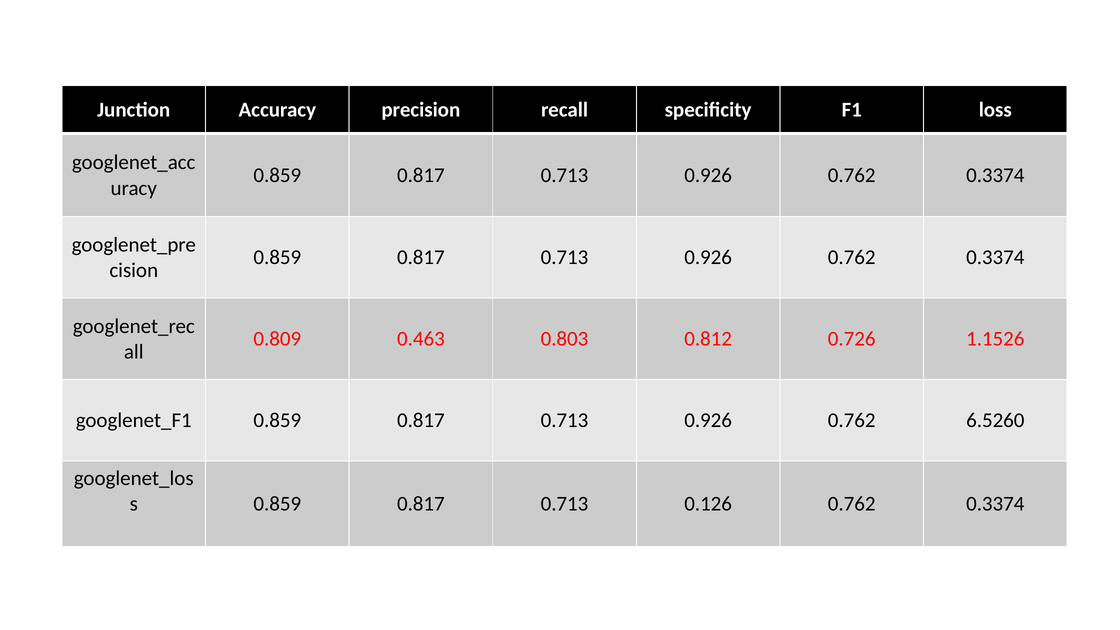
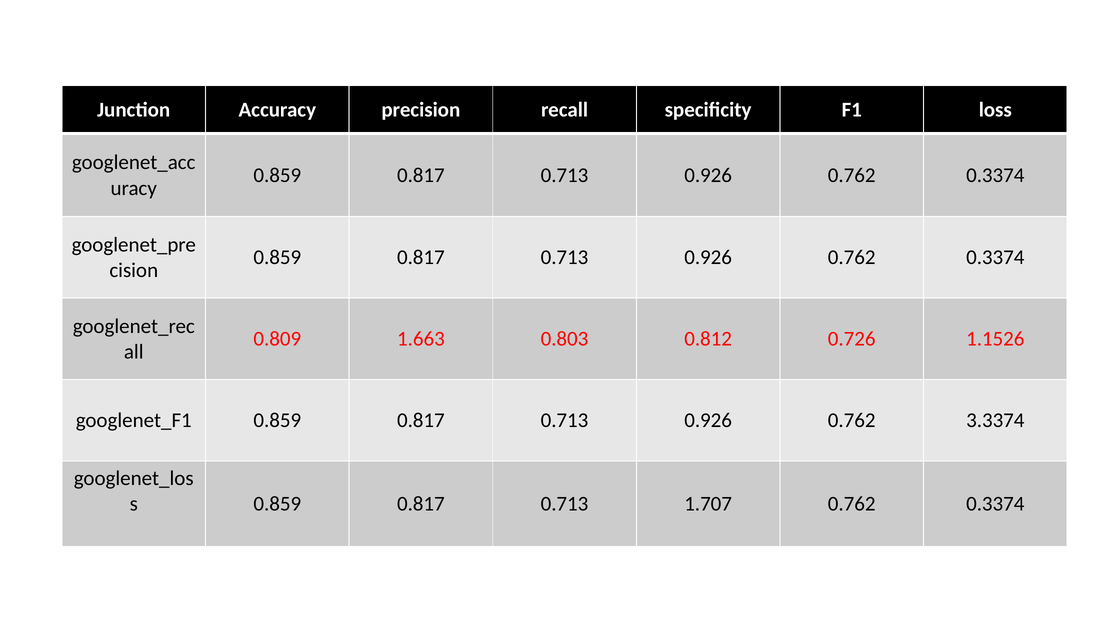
0.463: 0.463 -> 1.663
6.5260: 6.5260 -> 3.3374
0.126: 0.126 -> 1.707
